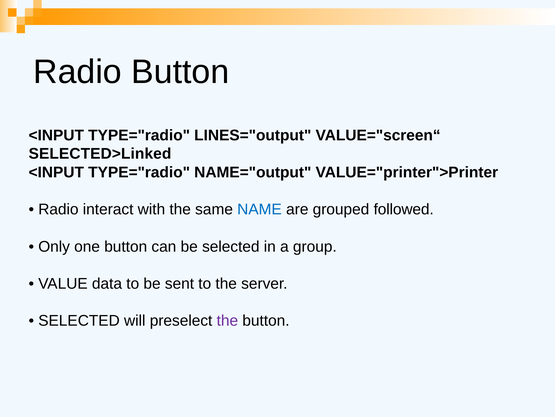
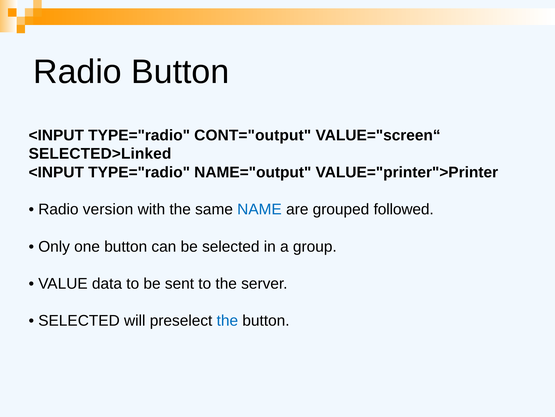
LINES="output: LINES="output -> CONT="output
interact: interact -> version
the at (227, 320) colour: purple -> blue
